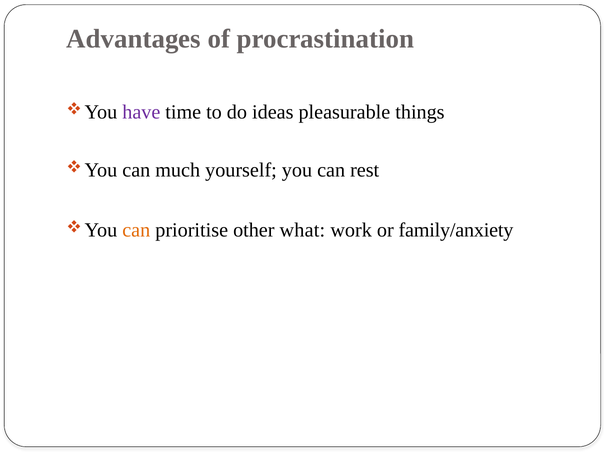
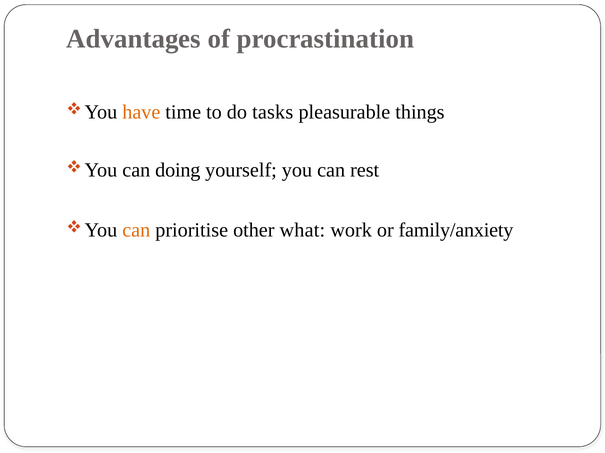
have colour: purple -> orange
ideas: ideas -> tasks
much: much -> doing
